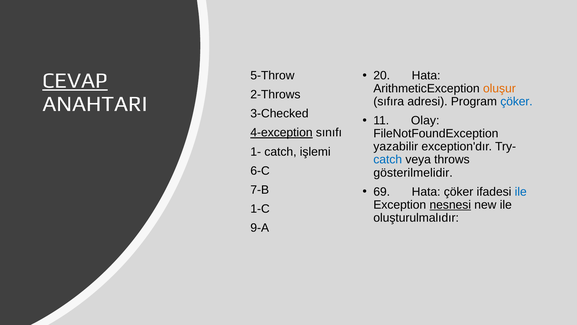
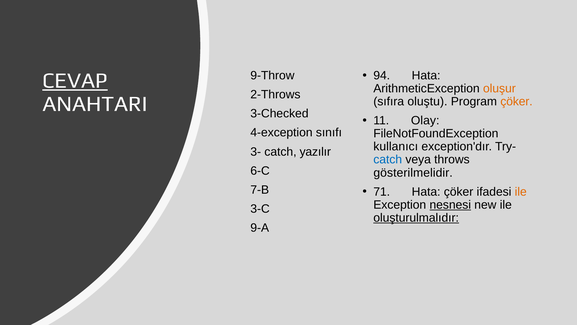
20: 20 -> 94
5-Throw: 5-Throw -> 9-Throw
adresi: adresi -> oluştu
çöker at (517, 101) colour: blue -> orange
4-exception underline: present -> none
yazabilir: yazabilir -> kullanıcı
1-: 1- -> 3-
işlemi: işlemi -> yazılır
69: 69 -> 71
ile at (521, 191) colour: blue -> orange
1-C: 1-C -> 3-C
oluşturulmalıdır underline: none -> present
